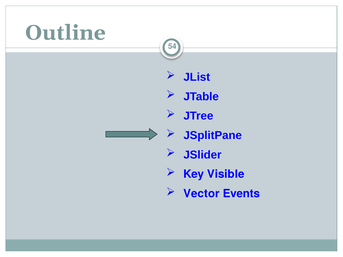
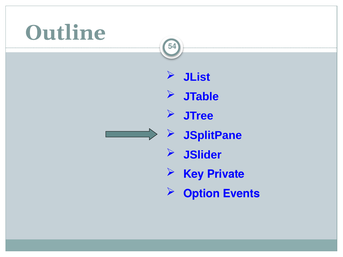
Visible: Visible -> Private
Vector: Vector -> Option
